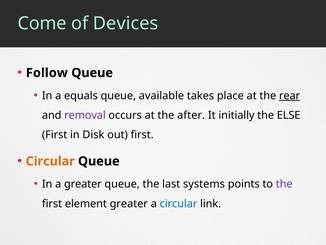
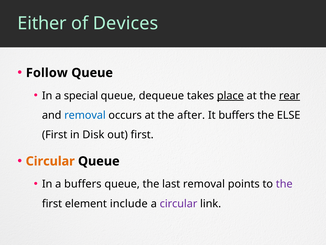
Come: Come -> Either
equals: equals -> special
available: available -> dequeue
place underline: none -> present
removal at (85, 115) colour: purple -> blue
It initially: initially -> buffers
a greater: greater -> buffers
last systems: systems -> removal
element greater: greater -> include
circular at (179, 203) colour: blue -> purple
